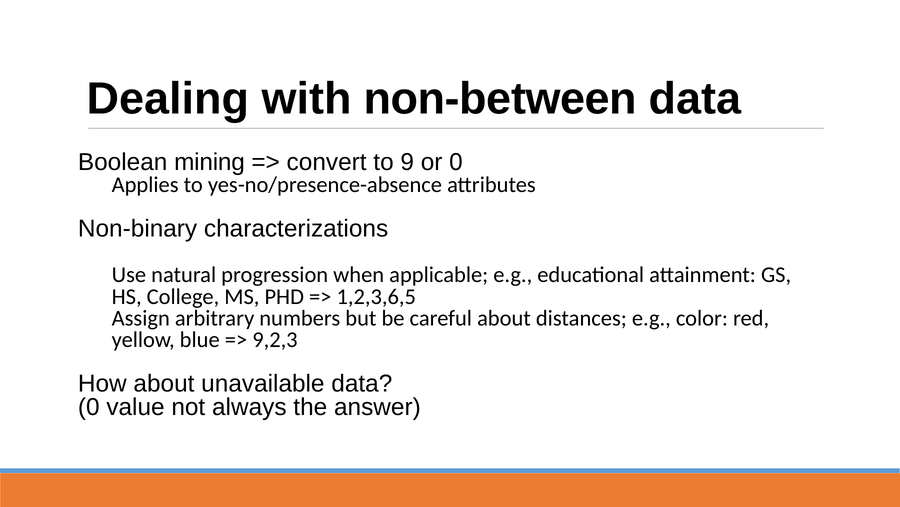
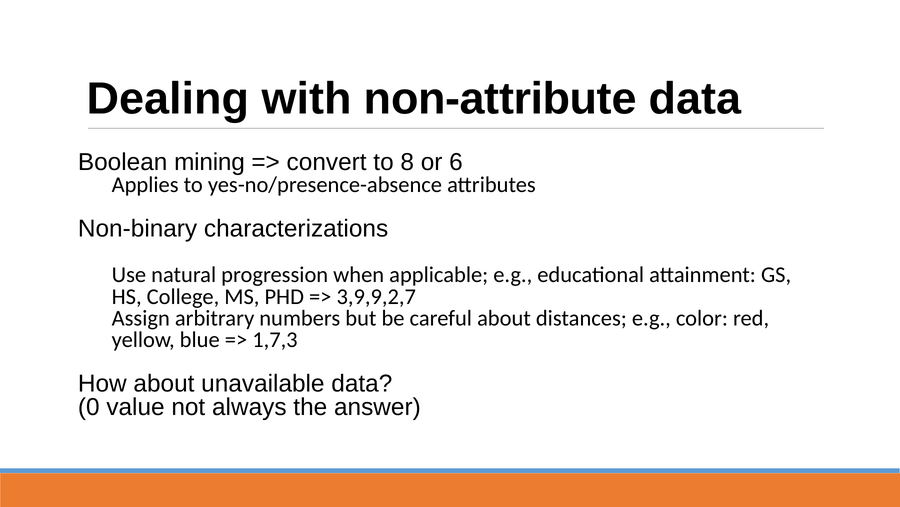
non-between: non-between -> non-attribute
9: 9 -> 8
or 0: 0 -> 6
1,2,3,6,5: 1,2,3,6,5 -> 3,9,9,2,7
9,2,3: 9,2,3 -> 1,7,3
